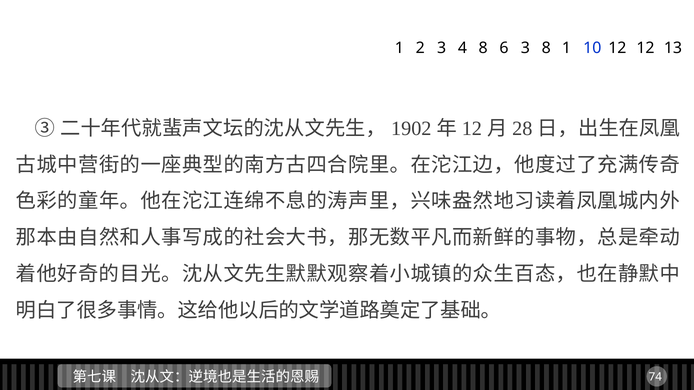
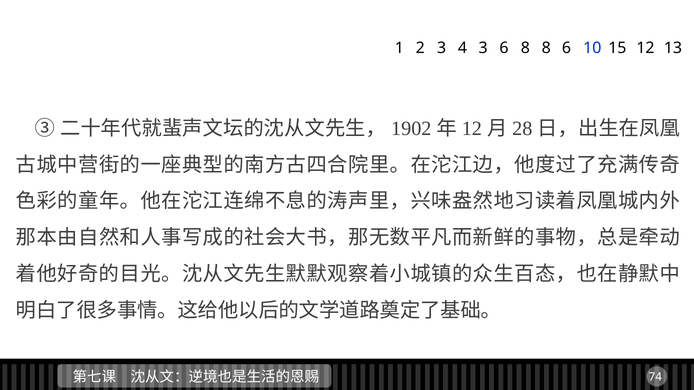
4 8: 8 -> 3
6 3: 3 -> 8
8 1: 1 -> 6
10 12: 12 -> 15
